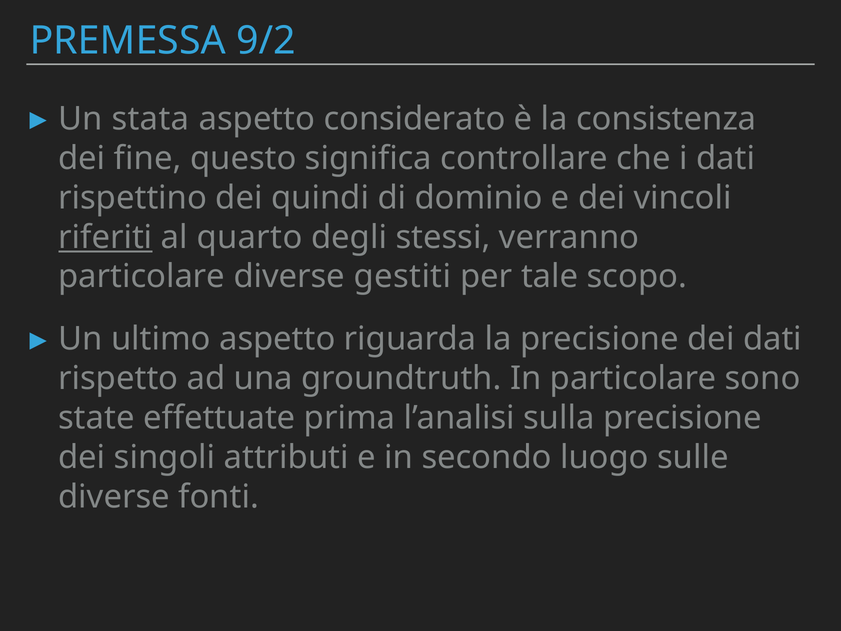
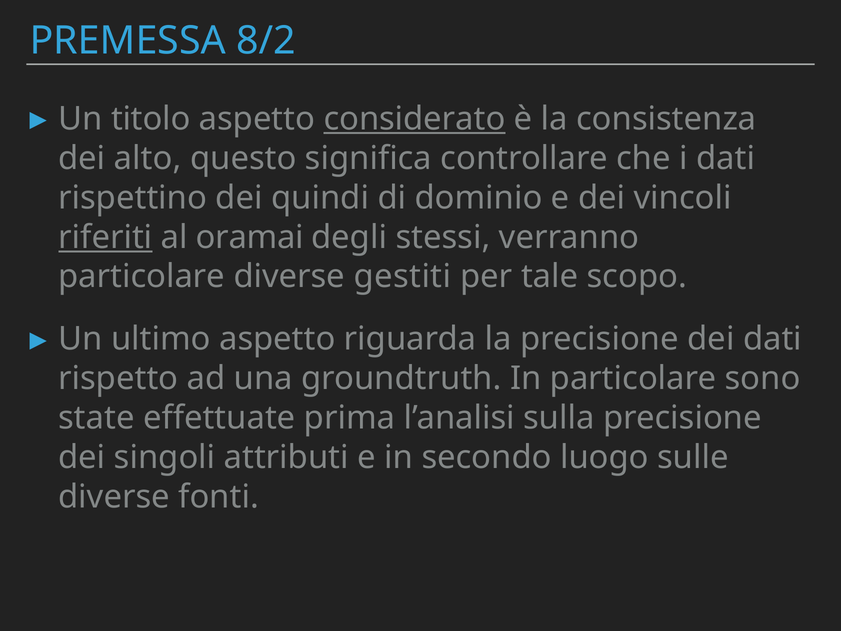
9/2: 9/2 -> 8/2
stata: stata -> titolo
considerato underline: none -> present
fine: fine -> alto
quarto: quarto -> oramai
